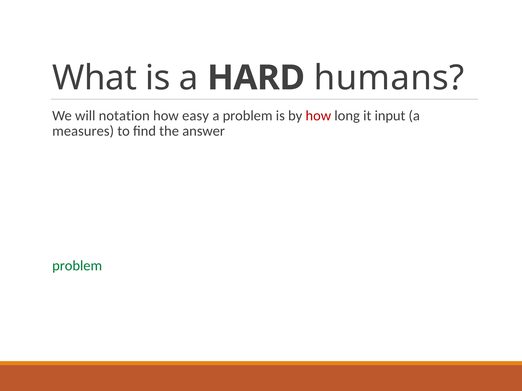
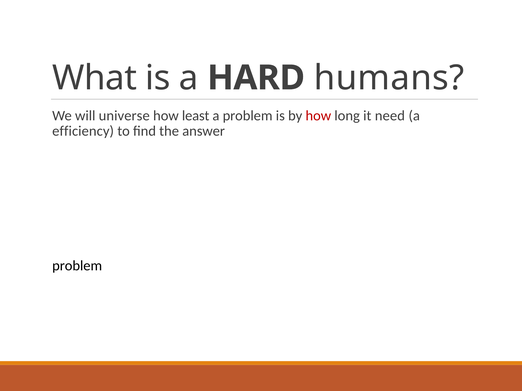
notation: notation -> universe
how easy: easy -> least
it input: input -> need
measures: measures -> efficiency
problem at (77, 266) colour: green -> black
